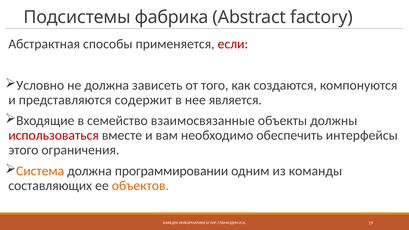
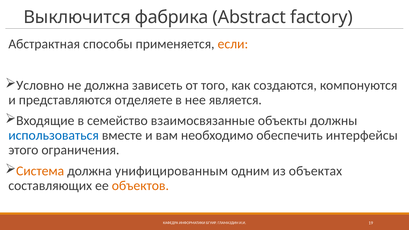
Подсистемы: Подсистемы -> Выключится
если colour: red -> orange
содержит: содержит -> отделяете
использоваться colour: red -> blue
программировании: программировании -> унифицированным
команды: команды -> объектах
